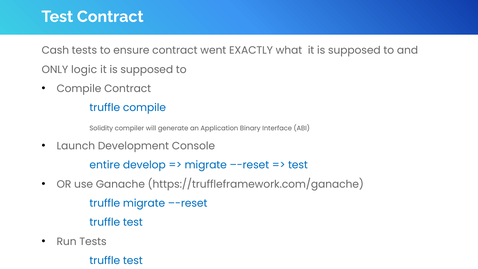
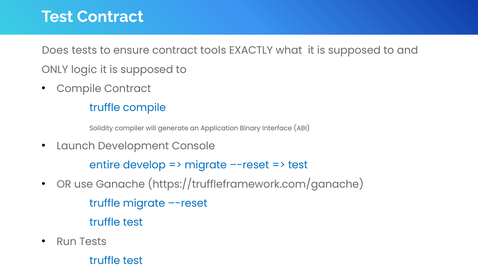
Cash: Cash -> Does
went: went -> tools
